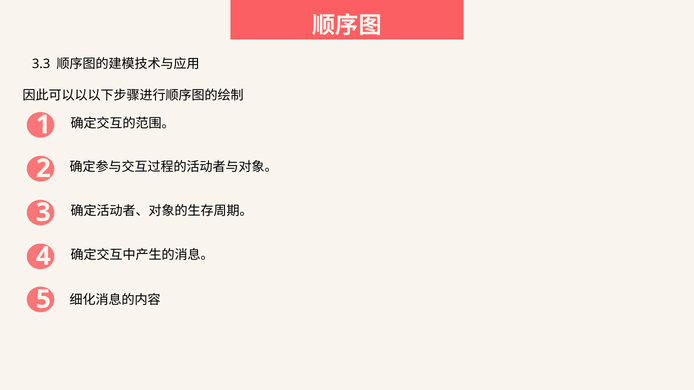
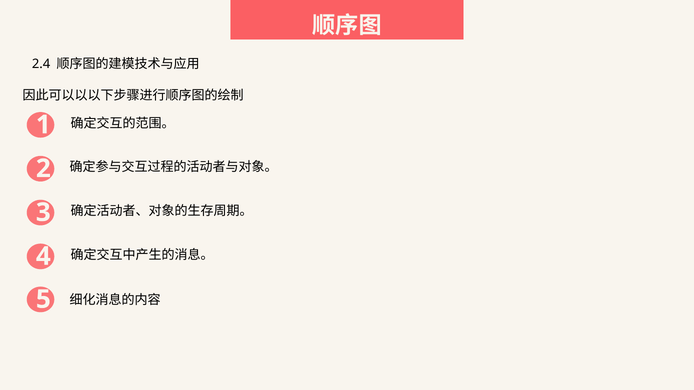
3.3: 3.3 -> 2.4
